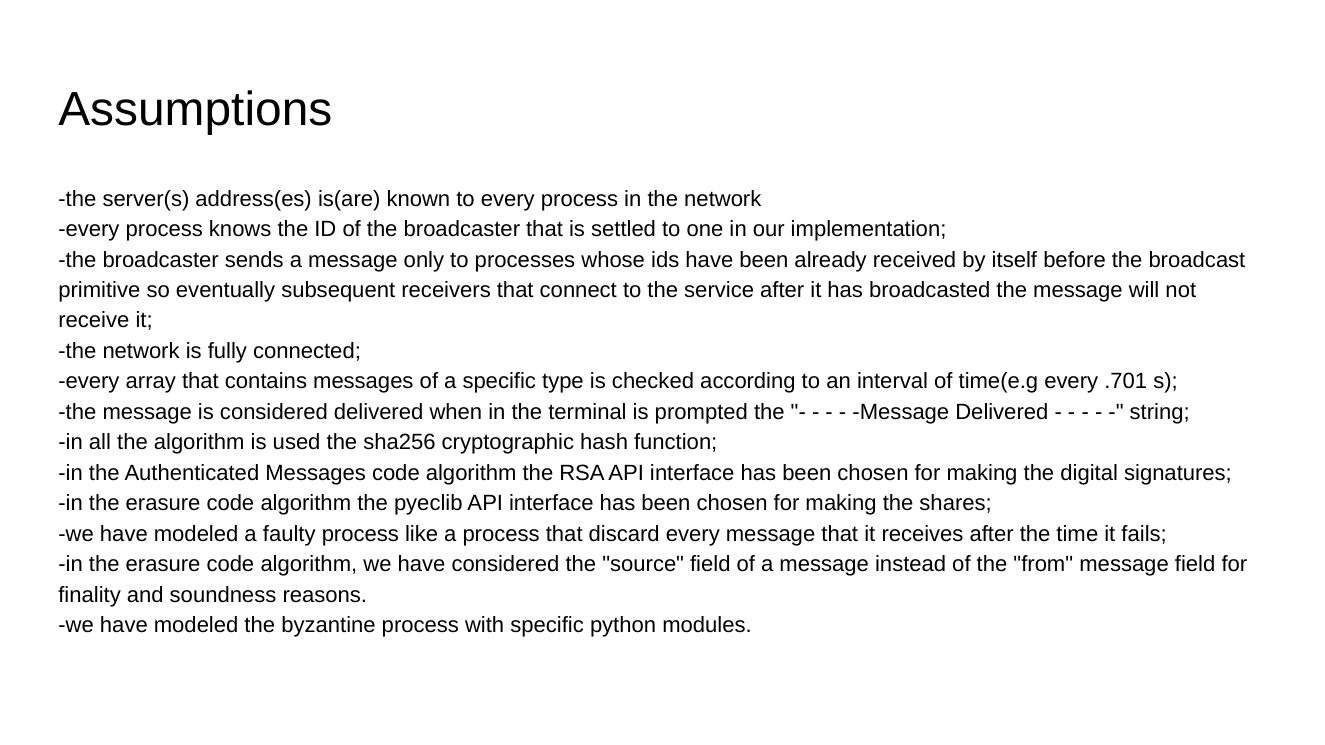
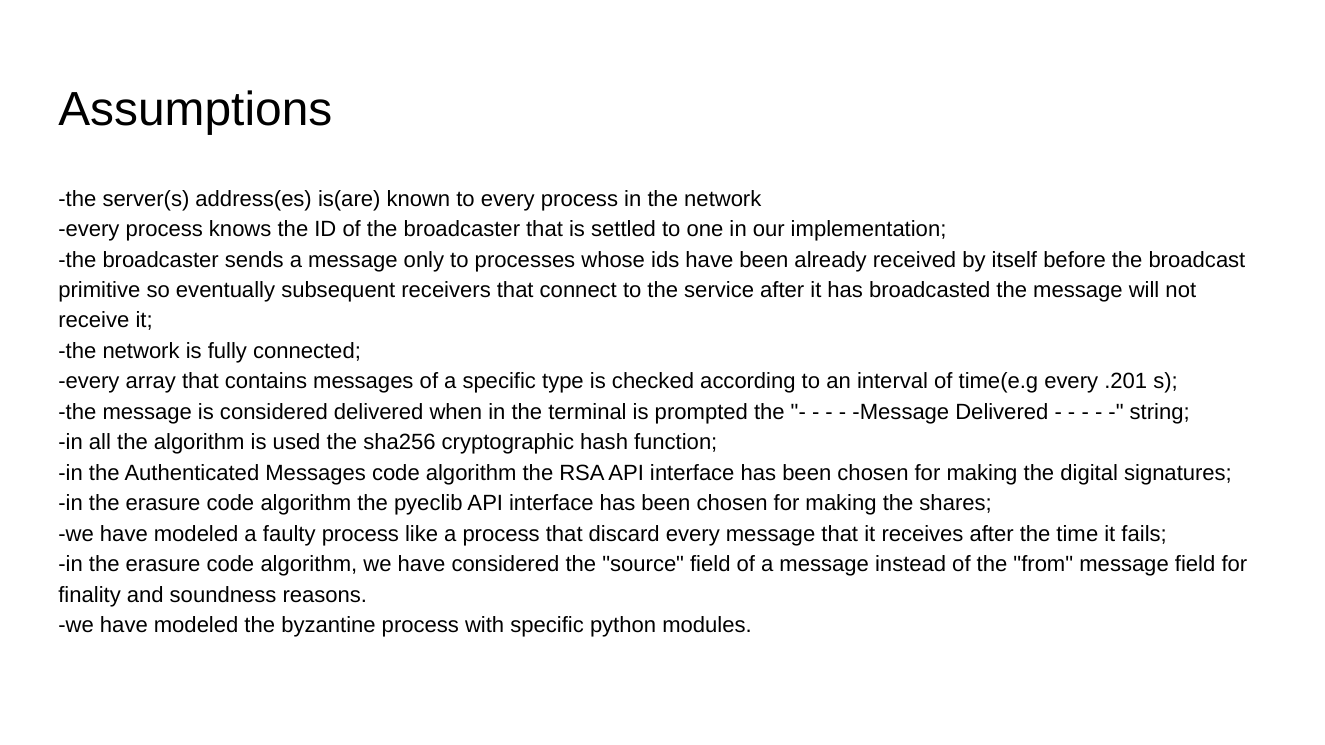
.701: .701 -> .201
